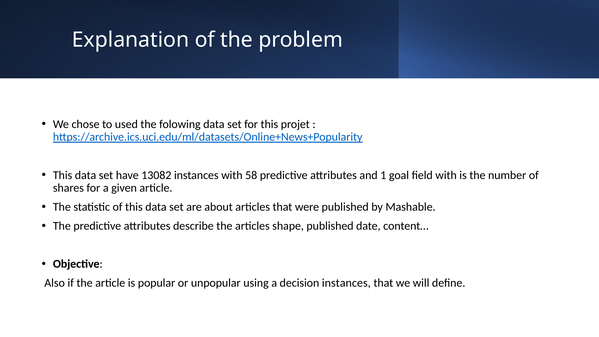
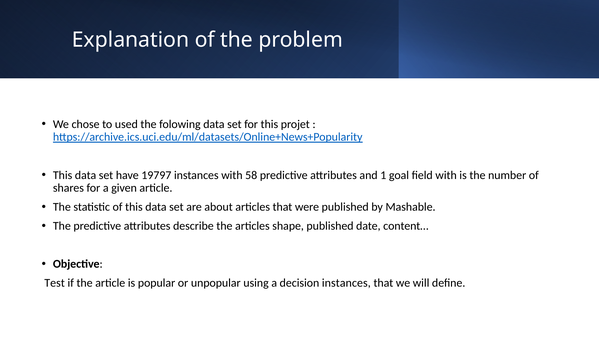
13082: 13082 -> 19797
Also: Also -> Test
